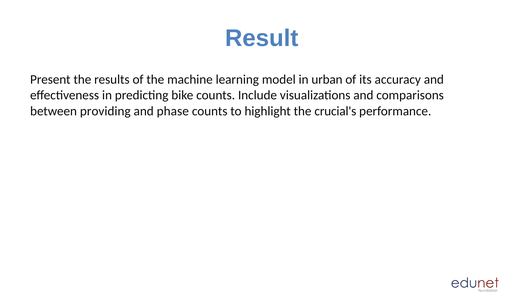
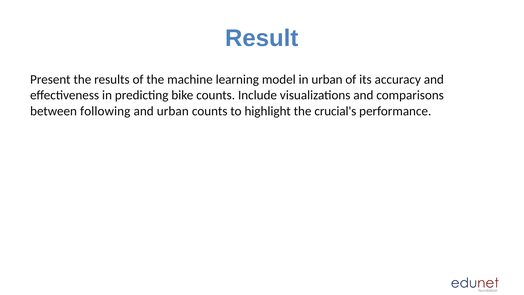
providing: providing -> following
and phase: phase -> urban
